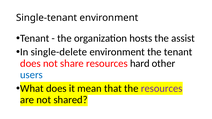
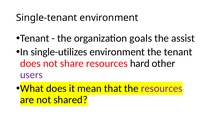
hosts: hosts -> goals
single-delete: single-delete -> single-utilizes
users colour: blue -> purple
